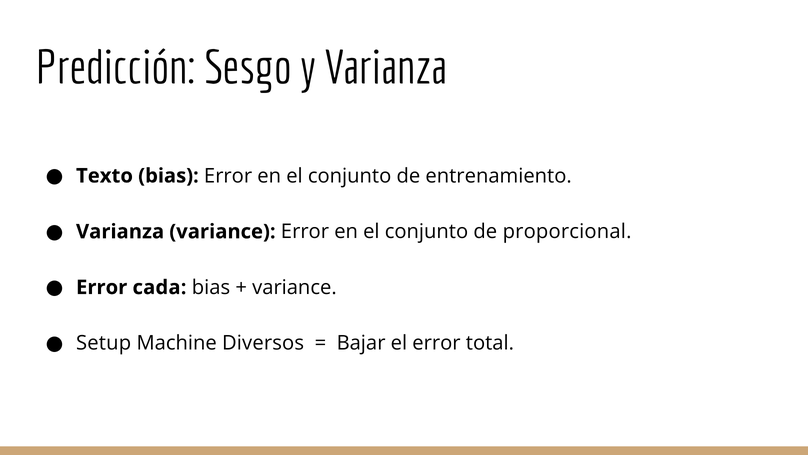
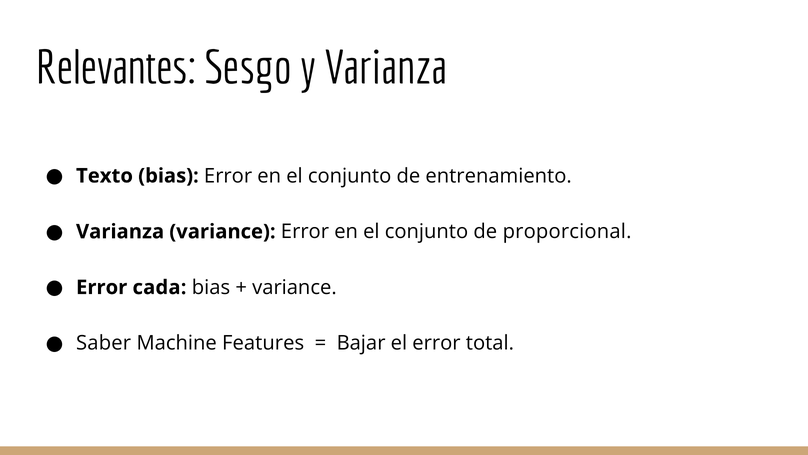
Predicción: Predicción -> Relevantes
Setup: Setup -> Saber
Diversos: Diversos -> Features
